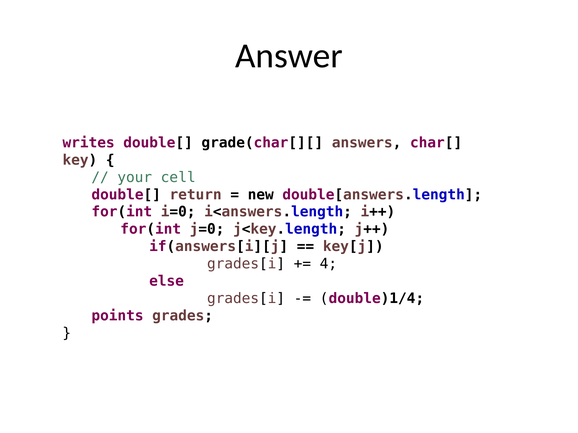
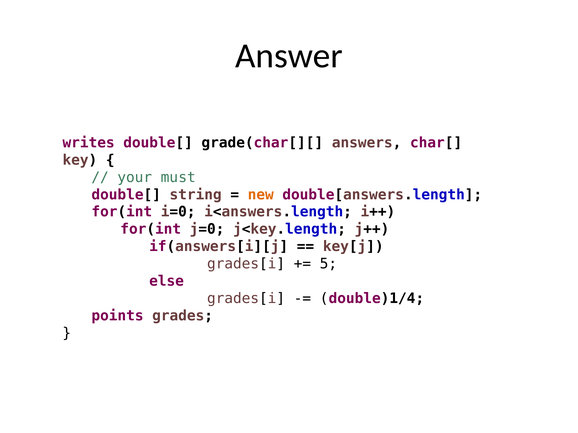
cell: cell -> must
return: return -> string
new colour: black -> orange
4: 4 -> 5
